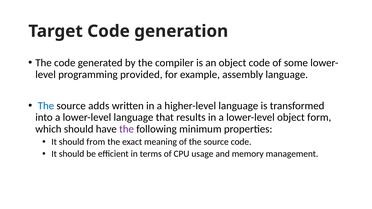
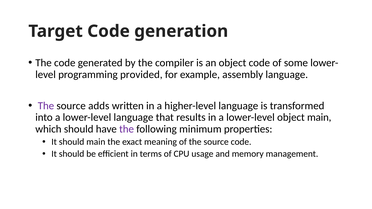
The at (46, 106) colour: blue -> purple
object form: form -> main
should from: from -> main
